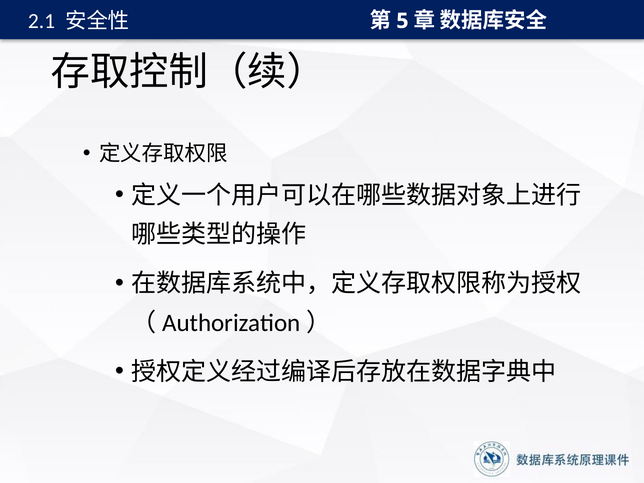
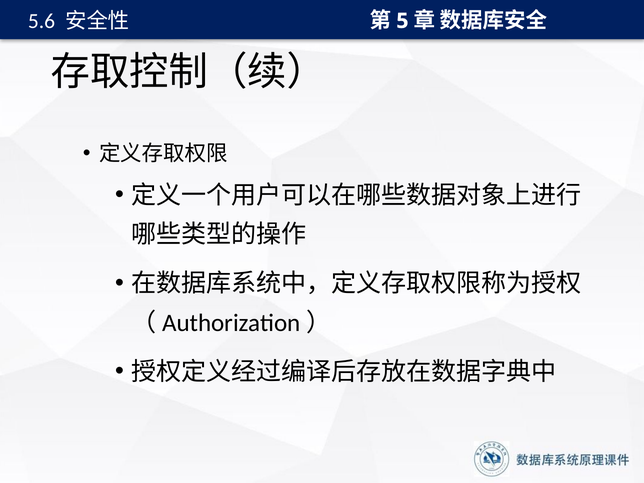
2.1: 2.1 -> 5.6
